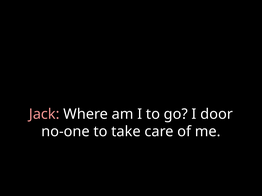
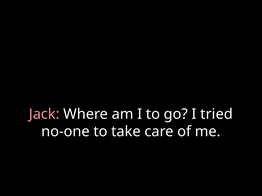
door: door -> tried
